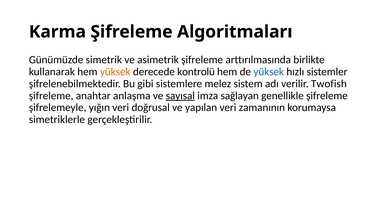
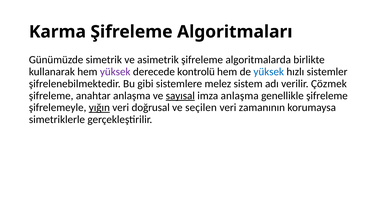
arttırılmasında: arttırılmasında -> algoritmalarda
yüksek at (115, 72) colour: orange -> purple
Twofish: Twofish -> Çözmek
imza sağlayan: sağlayan -> anlaşma
yığın underline: none -> present
yapılan: yapılan -> seçilen
